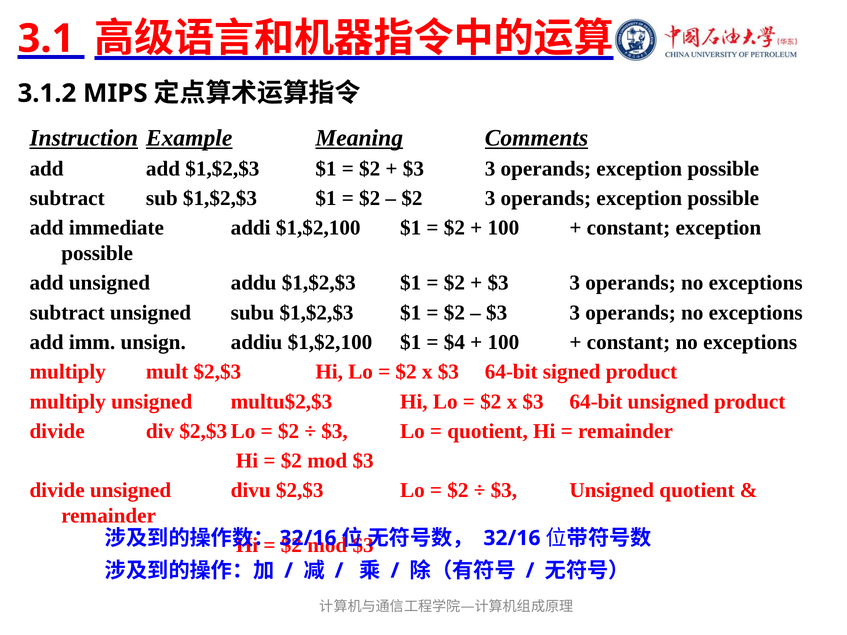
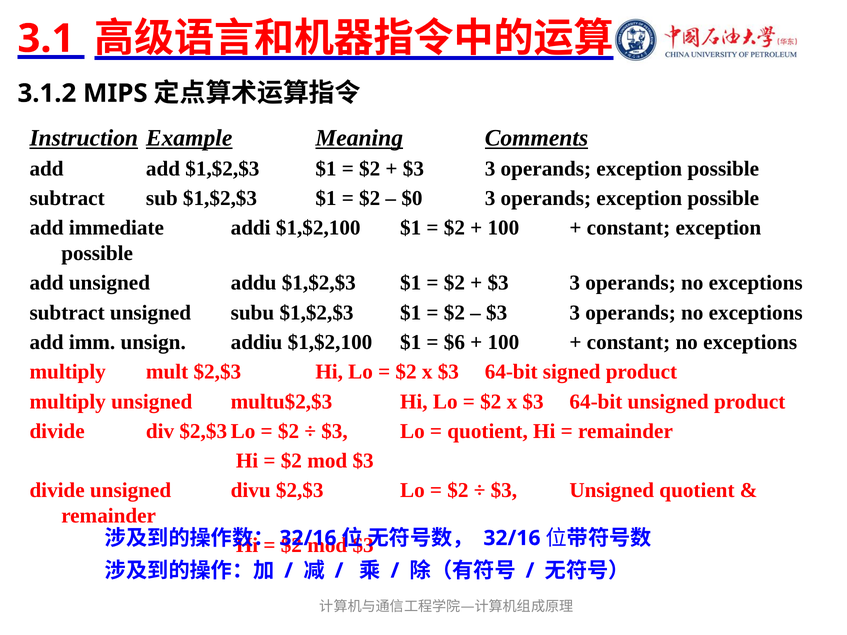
$2 at (412, 198): $2 -> $0
$4: $4 -> $6
